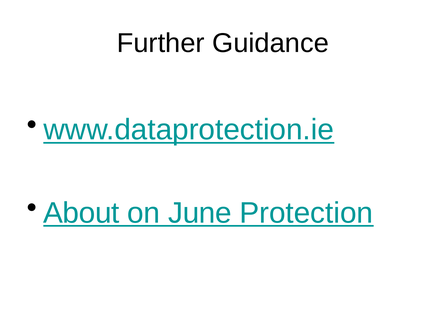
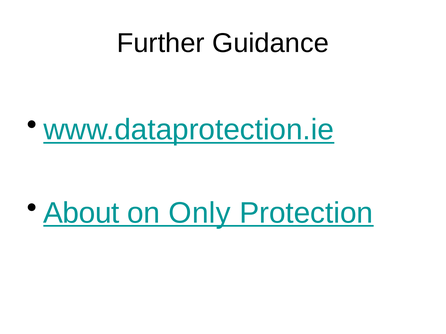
June: June -> Only
